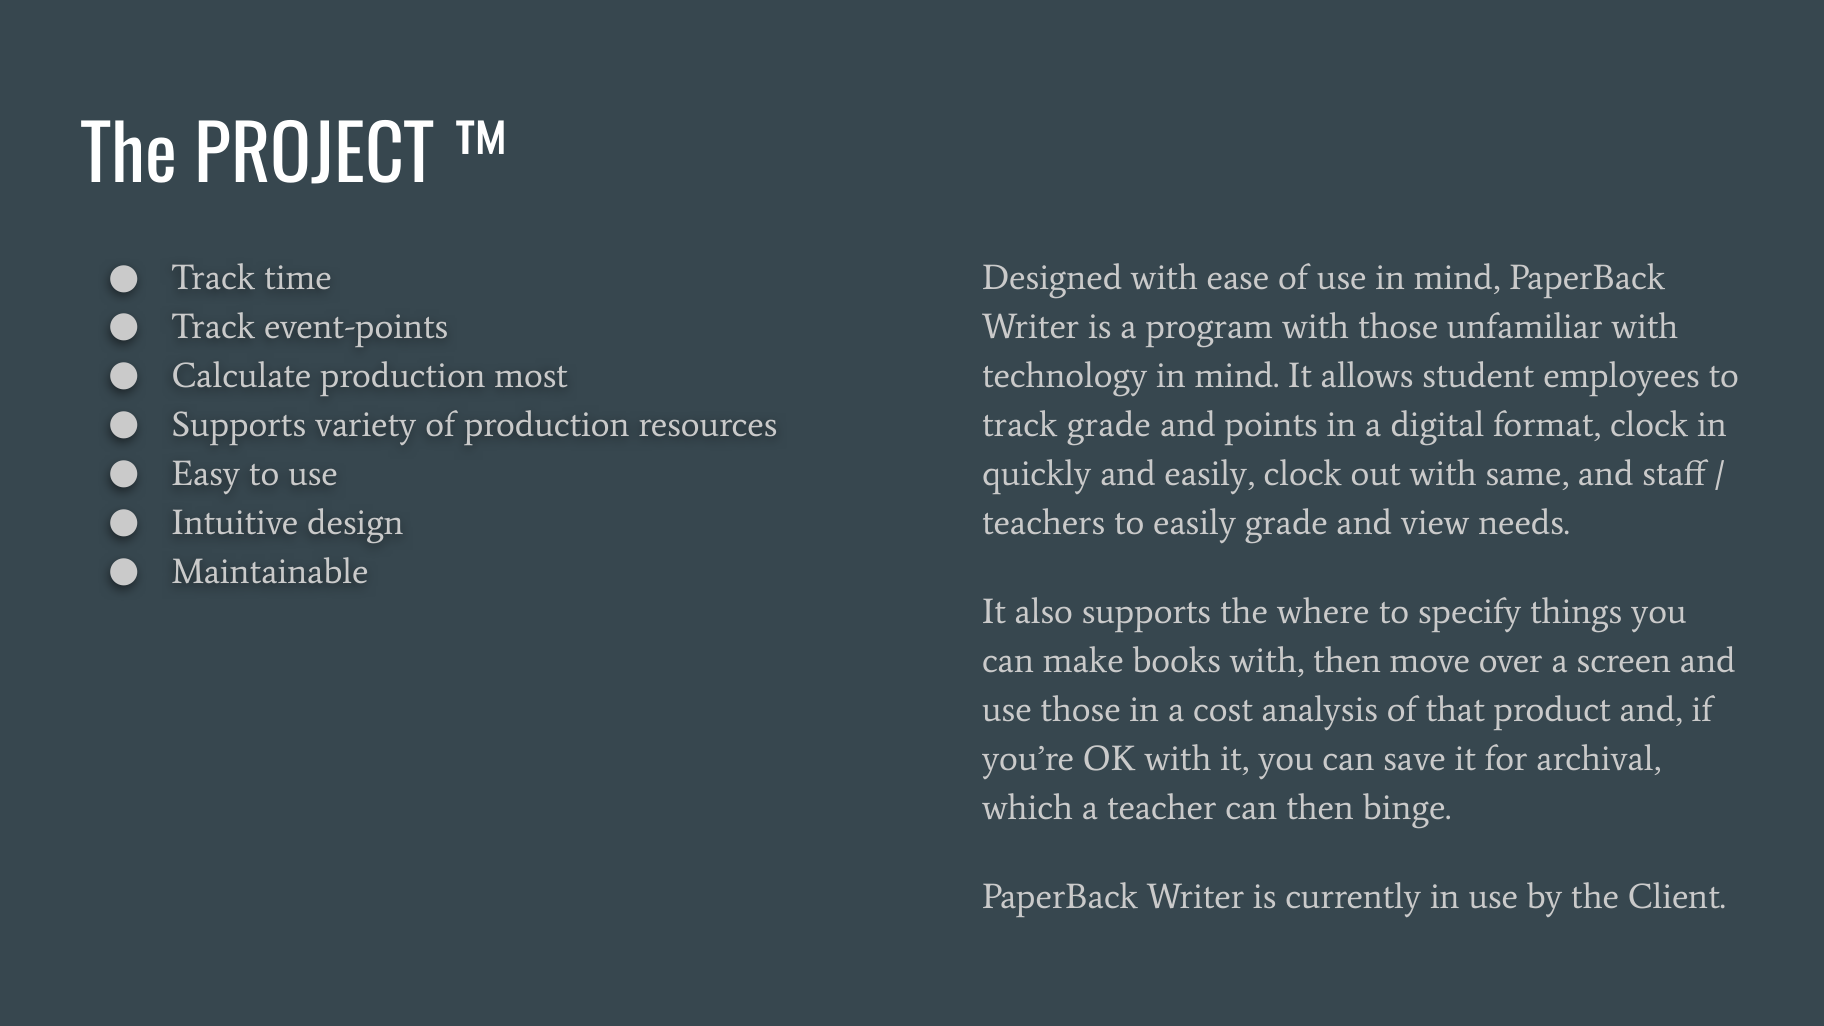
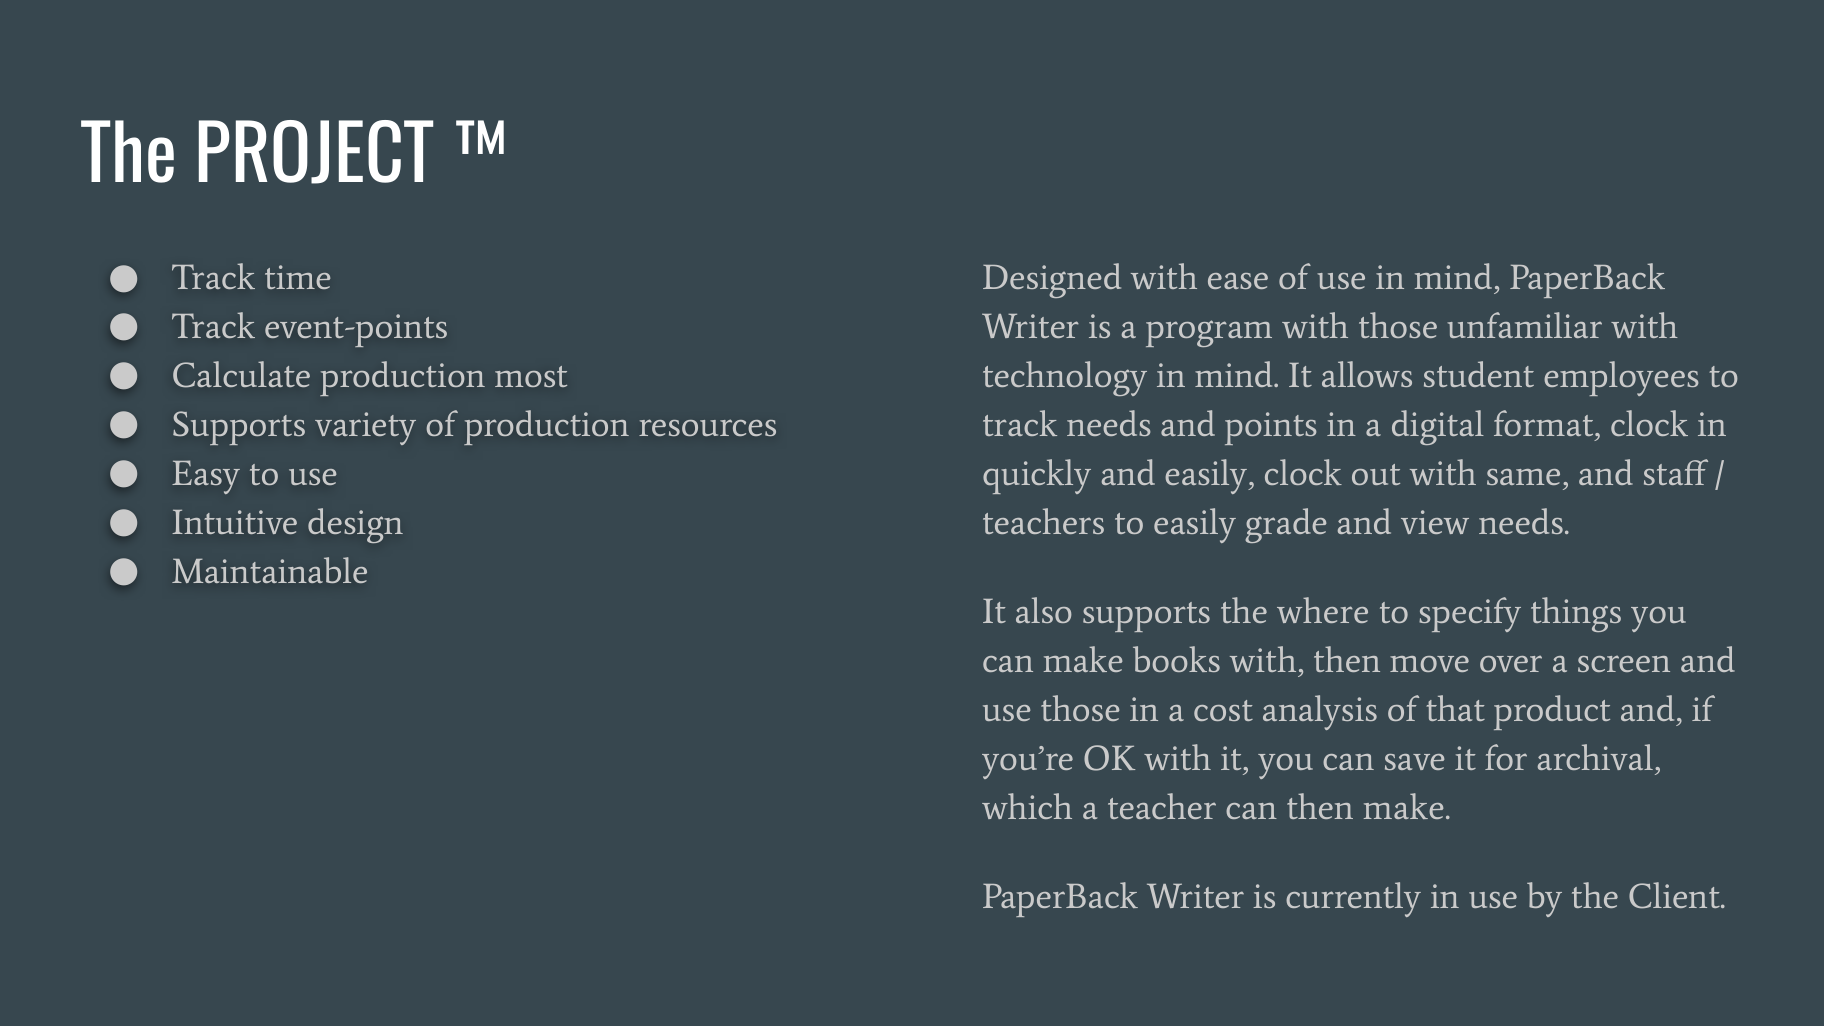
track grade: grade -> needs
then binge: binge -> make
